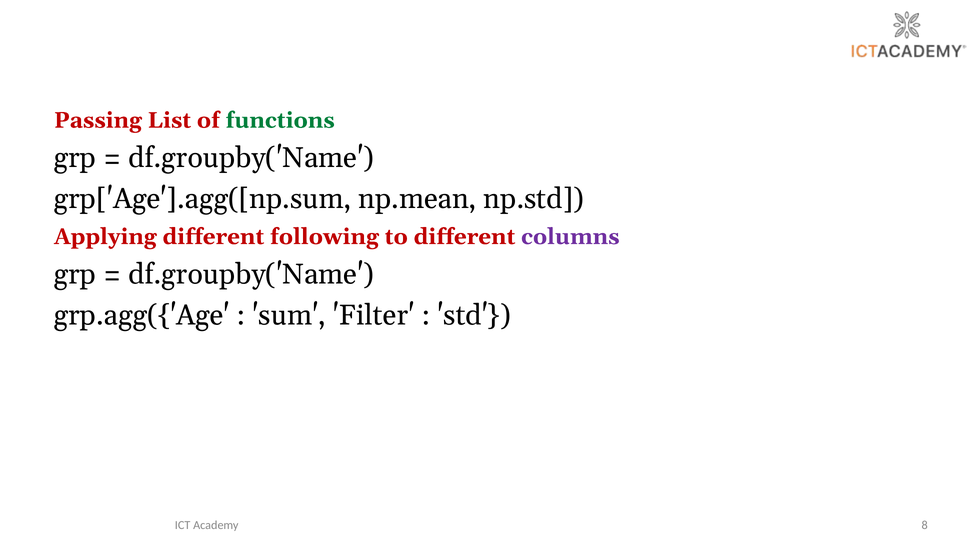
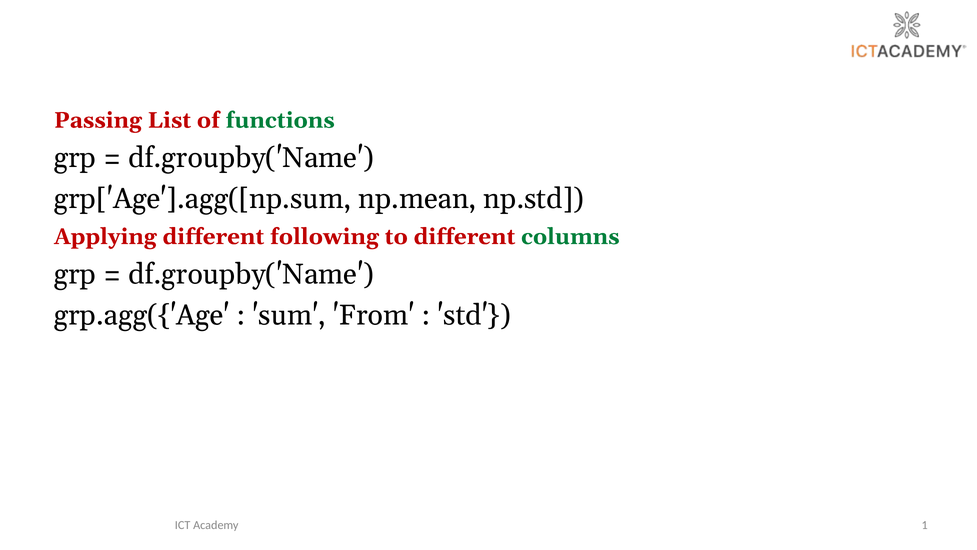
columns colour: purple -> green
Filter: Filter -> From
8: 8 -> 1
